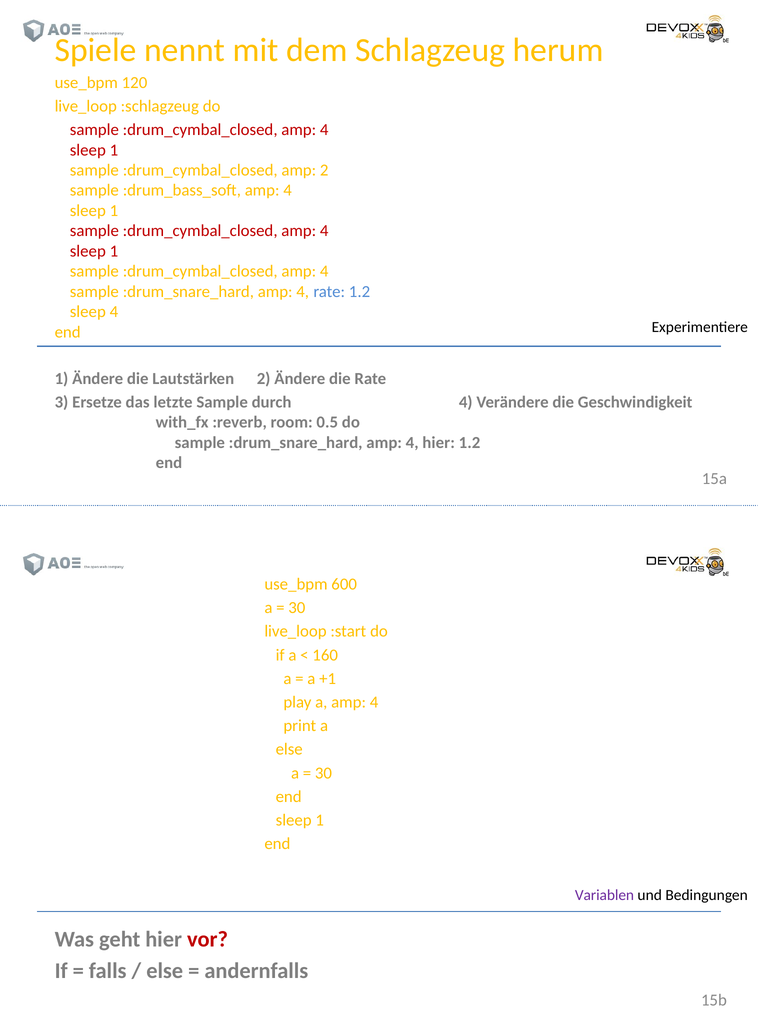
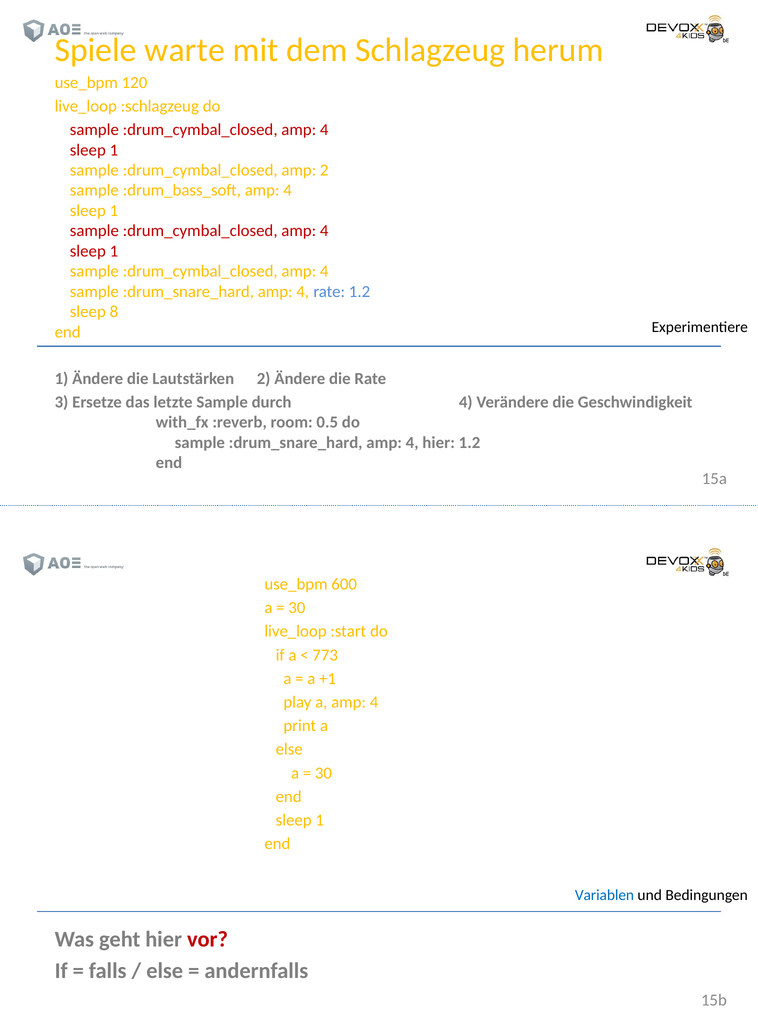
nennt: nennt -> warte
sleep 4: 4 -> 8
160: 160 -> 773
Variablen colour: purple -> blue
